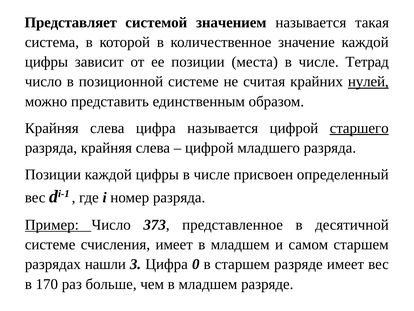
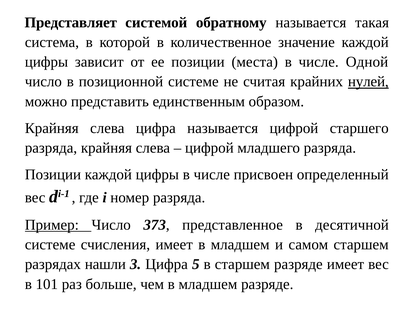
значением: значением -> обратному
Тетрад: Тетрад -> Одной
старшего underline: present -> none
0: 0 -> 5
170: 170 -> 101
